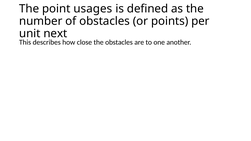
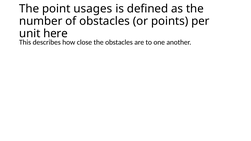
next: next -> here
